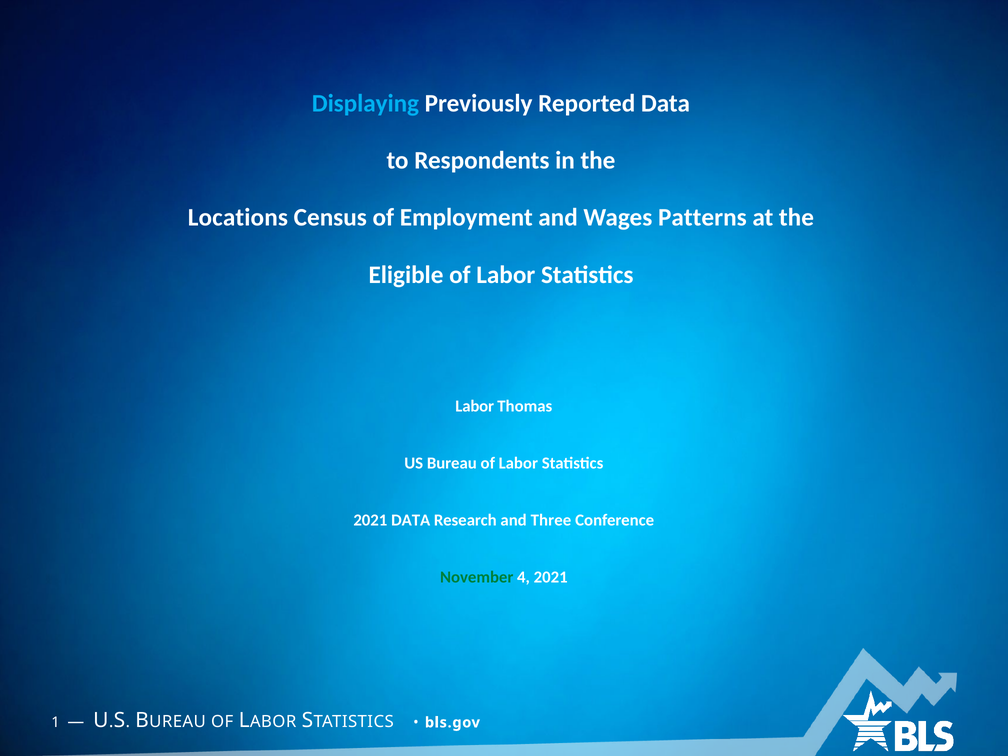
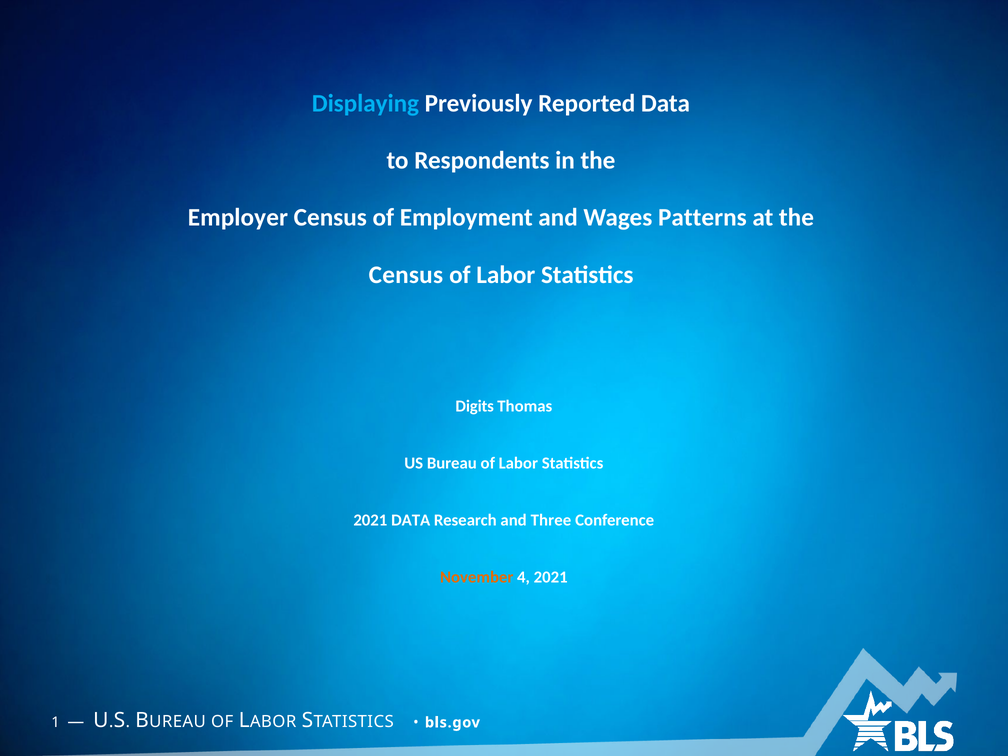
Locations: Locations -> Employer
Eligible at (406, 275): Eligible -> Census
Labor at (475, 406): Labor -> Digits
November colour: green -> orange
